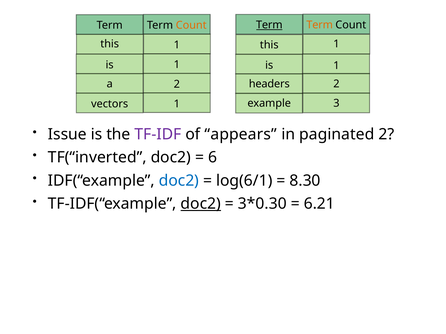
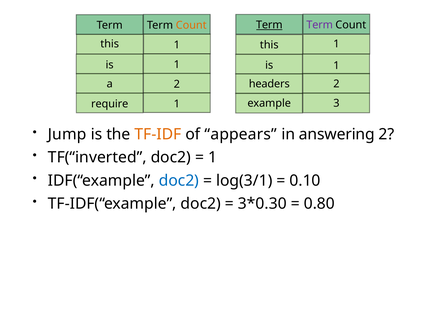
Term at (320, 25) colour: orange -> purple
vectors: vectors -> require
Issue: Issue -> Jump
TF-IDF colour: purple -> orange
paginated: paginated -> answering
6 at (213, 158): 6 -> 1
log(6/1: log(6/1 -> log(3/1
8.30: 8.30 -> 0.10
doc2 at (201, 204) underline: present -> none
6.21: 6.21 -> 0.80
